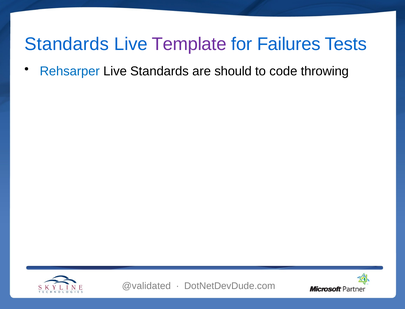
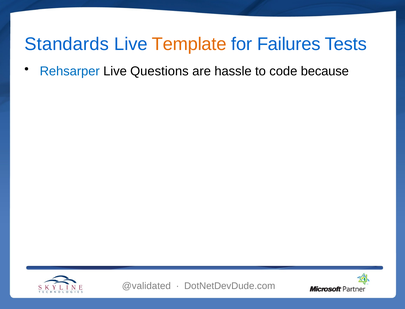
Template colour: purple -> orange
Live Standards: Standards -> Questions
should: should -> hassle
throwing: throwing -> because
